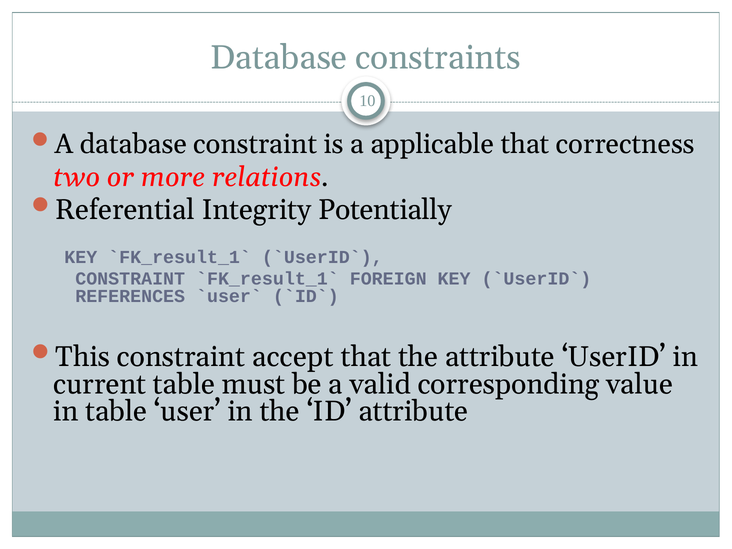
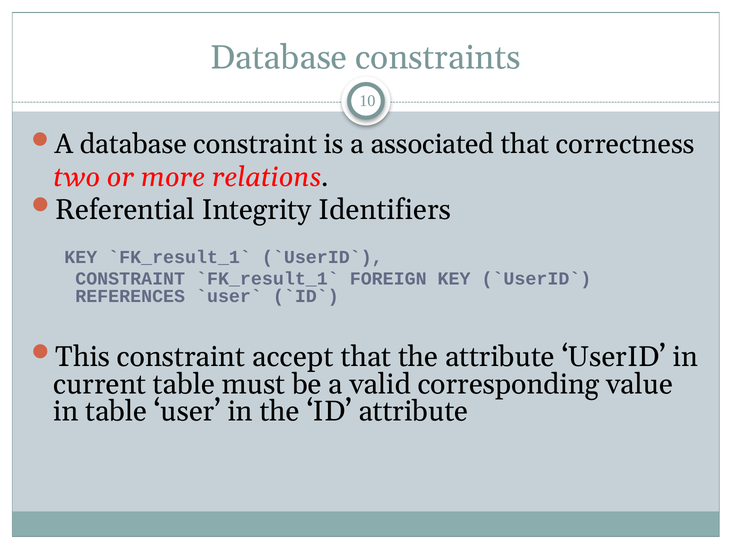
applicable: applicable -> associated
Potentially: Potentially -> Identifiers
